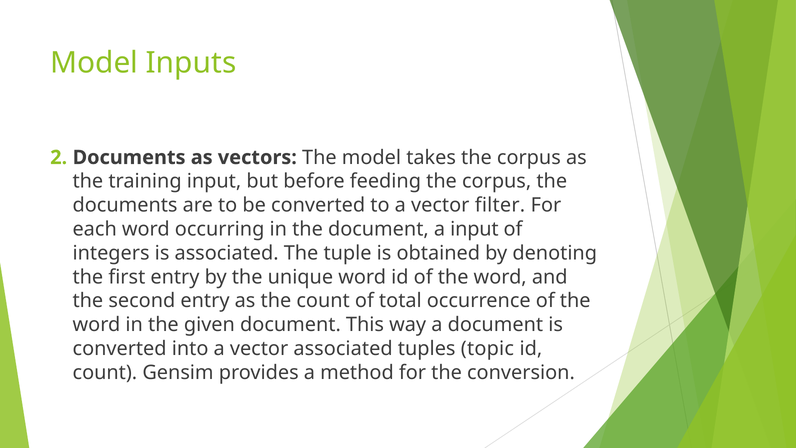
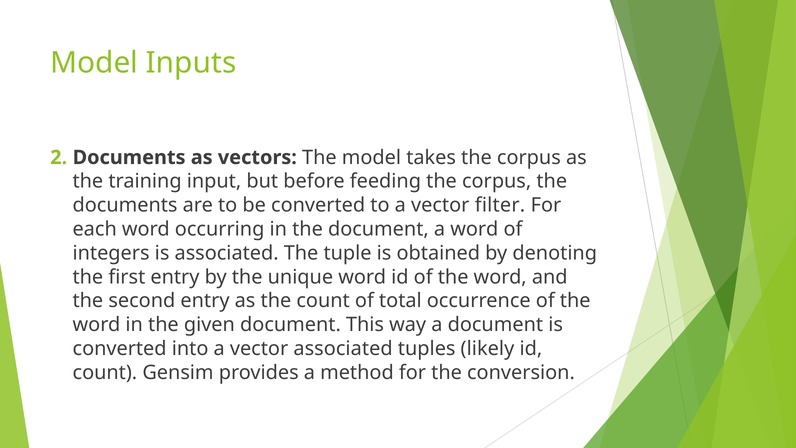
a input: input -> word
topic: topic -> likely
